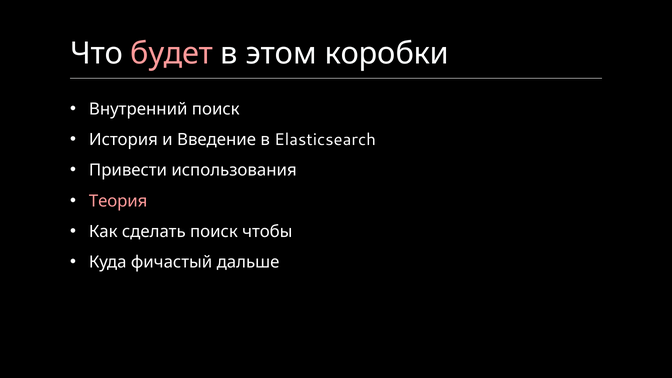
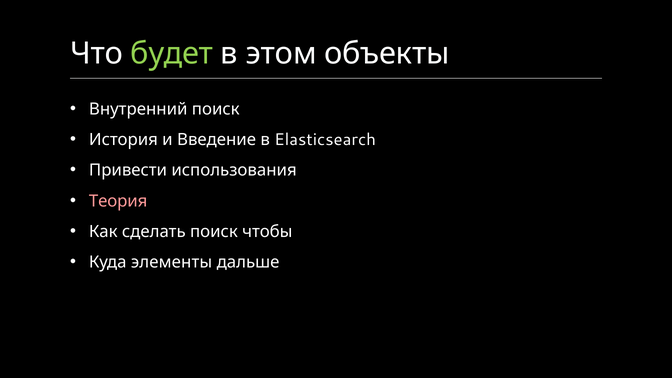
будет colour: pink -> light green
коробки: коробки -> объекты
фичастый: фичастый -> элементы
